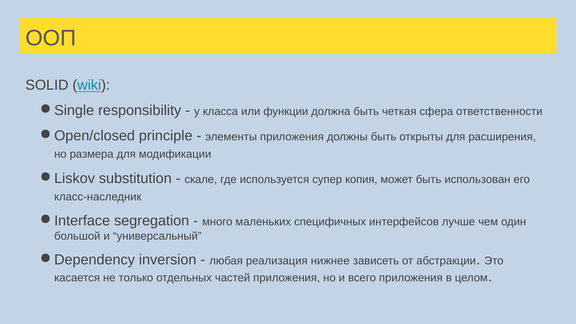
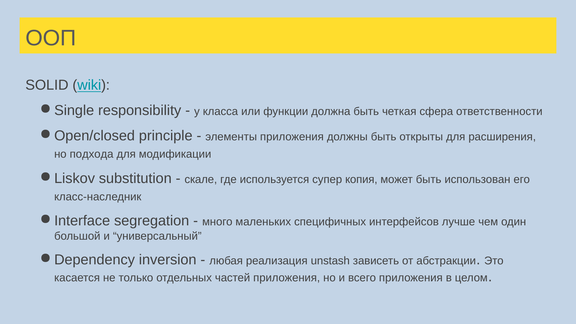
размера: размера -> подхода
нижнее: нижнее -> unstash
